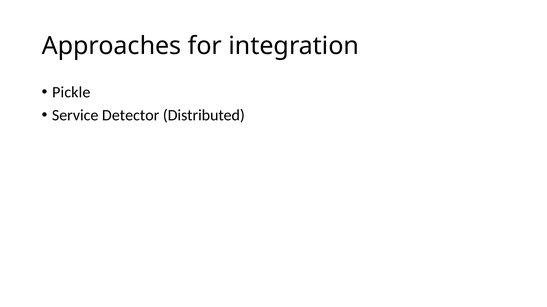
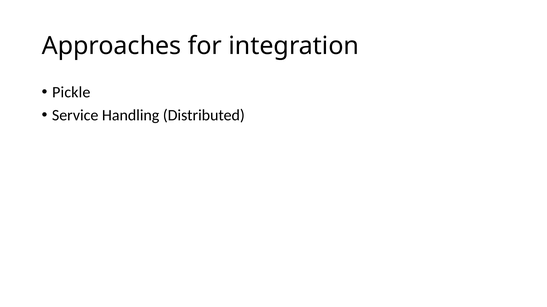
Detector: Detector -> Handling
